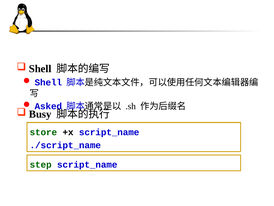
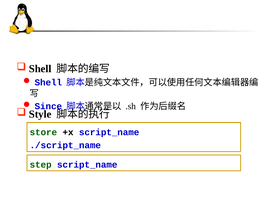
Asked: Asked -> Since
Busy: Busy -> Style
